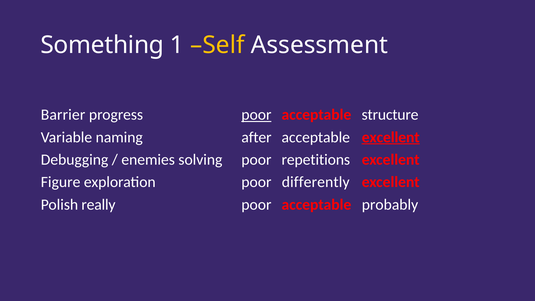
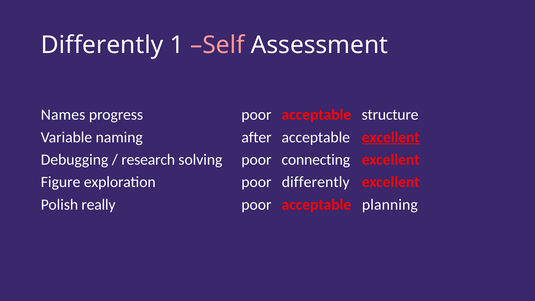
Something at (102, 45): Something -> Differently
Self colour: yellow -> pink
Barrier: Barrier -> Names
poor at (256, 115) underline: present -> none
enemies: enemies -> research
repetitions: repetitions -> connecting
probably: probably -> planning
